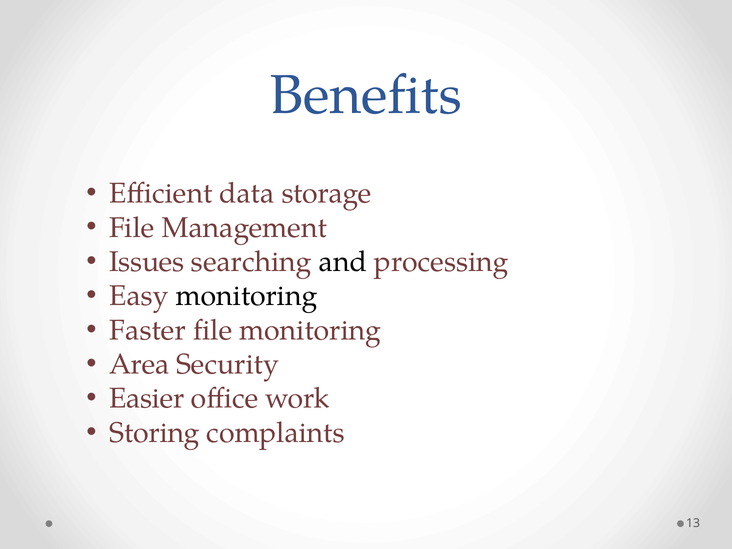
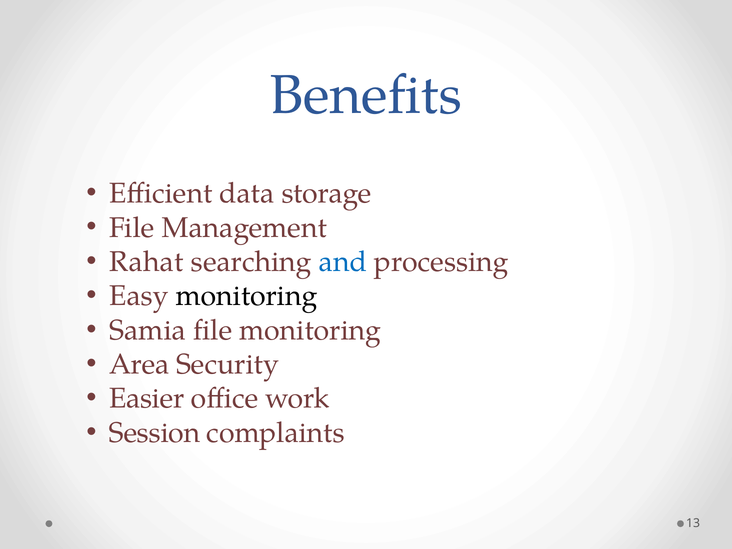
Issues: Issues -> Rahat
and colour: black -> blue
Faster: Faster -> Samia
Storing: Storing -> Session
